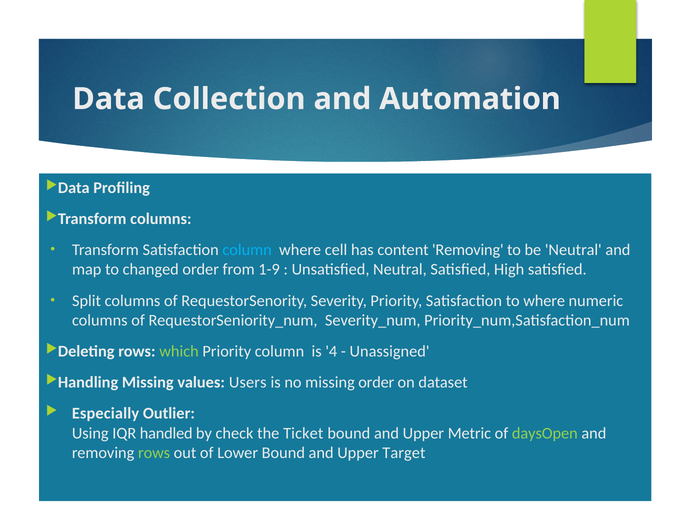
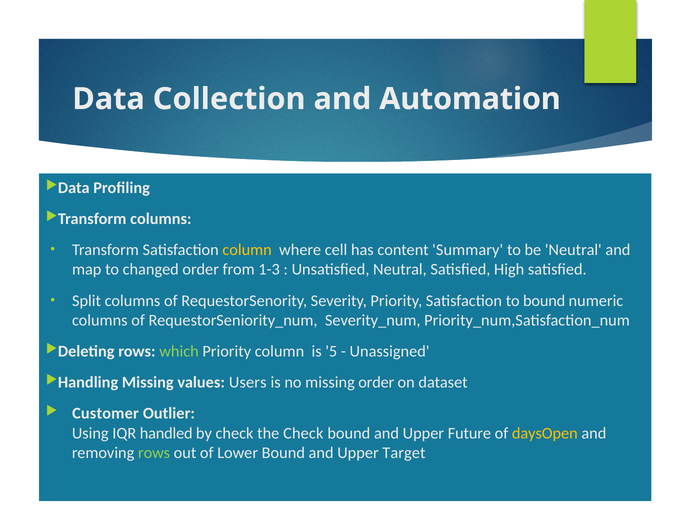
column at (247, 250) colour: light blue -> yellow
content Removing: Removing -> Summary
1-9: 1-9 -> 1-3
to where: where -> bound
4: 4 -> 5
Especially: Especially -> Customer
the Ticket: Ticket -> Check
Metric: Metric -> Future
daysOpen colour: light green -> yellow
